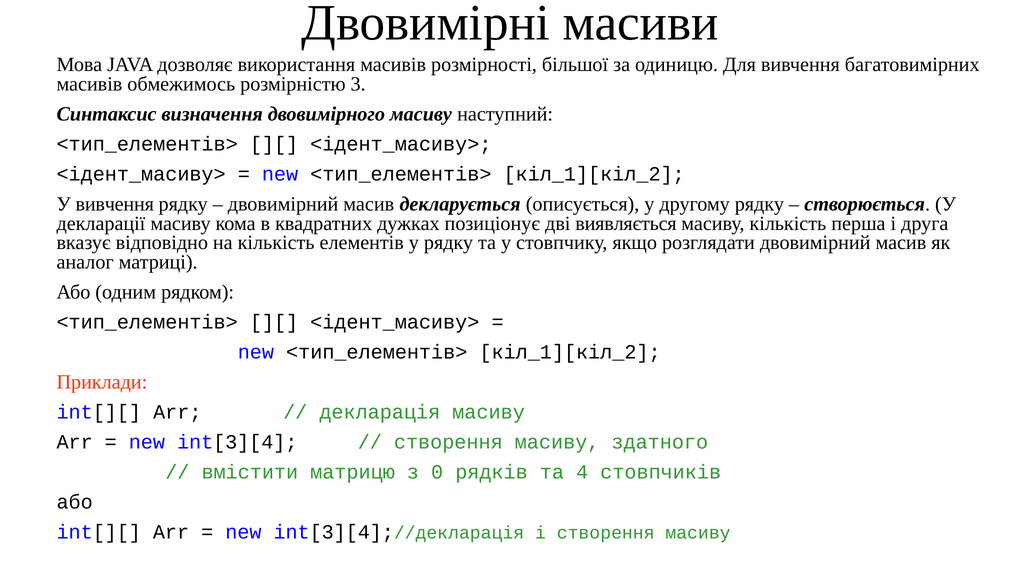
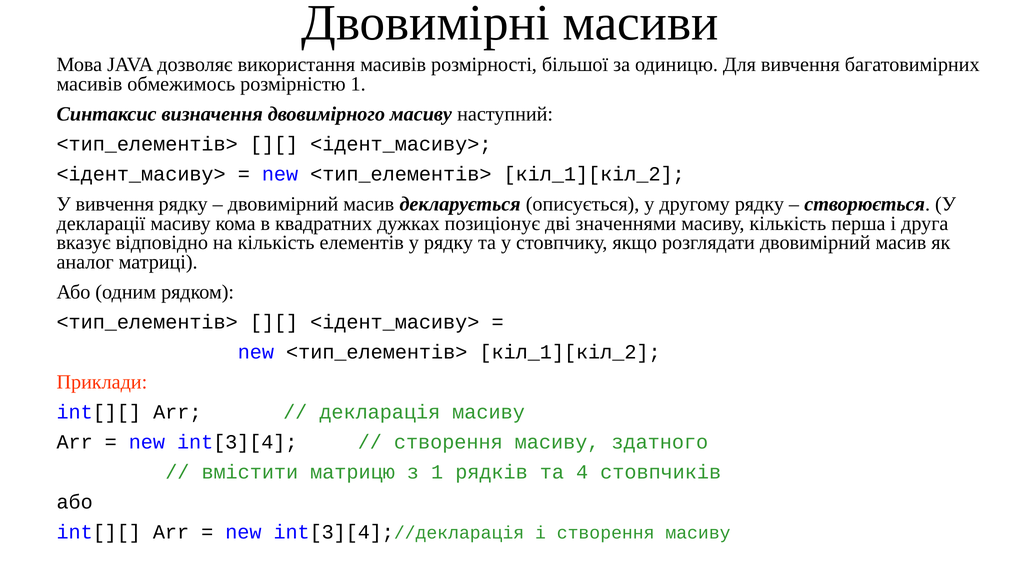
розмірністю 3: 3 -> 1
виявляється: виявляється -> значеннями
з 0: 0 -> 1
